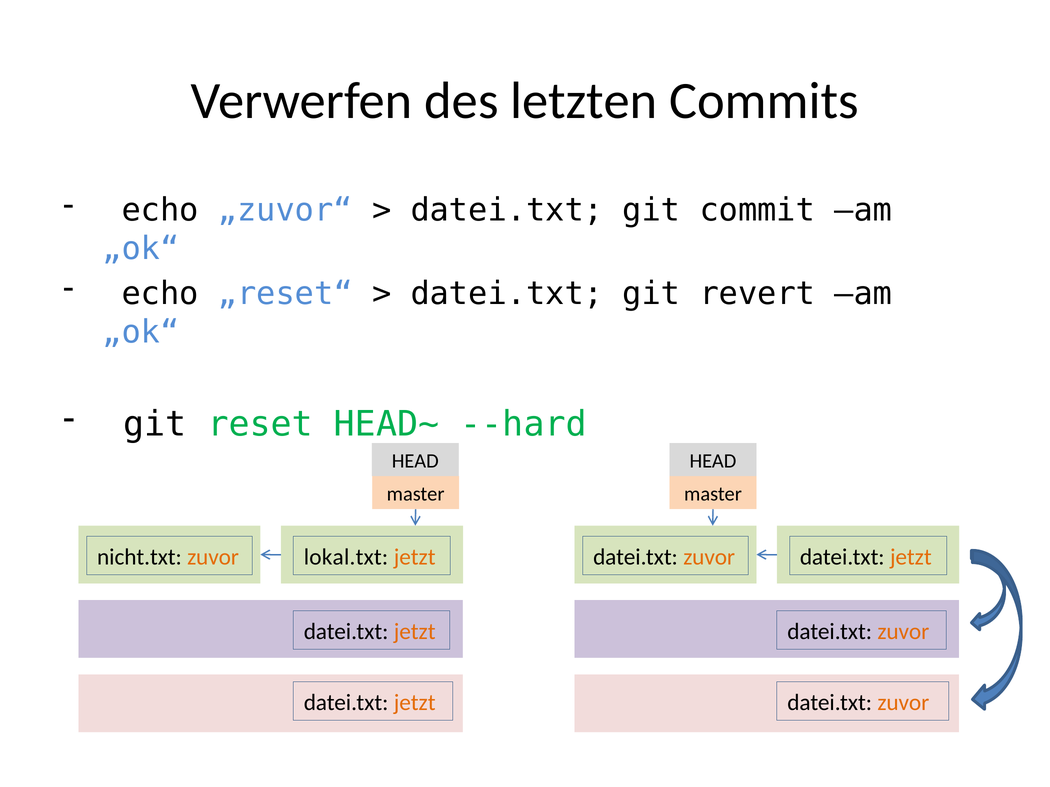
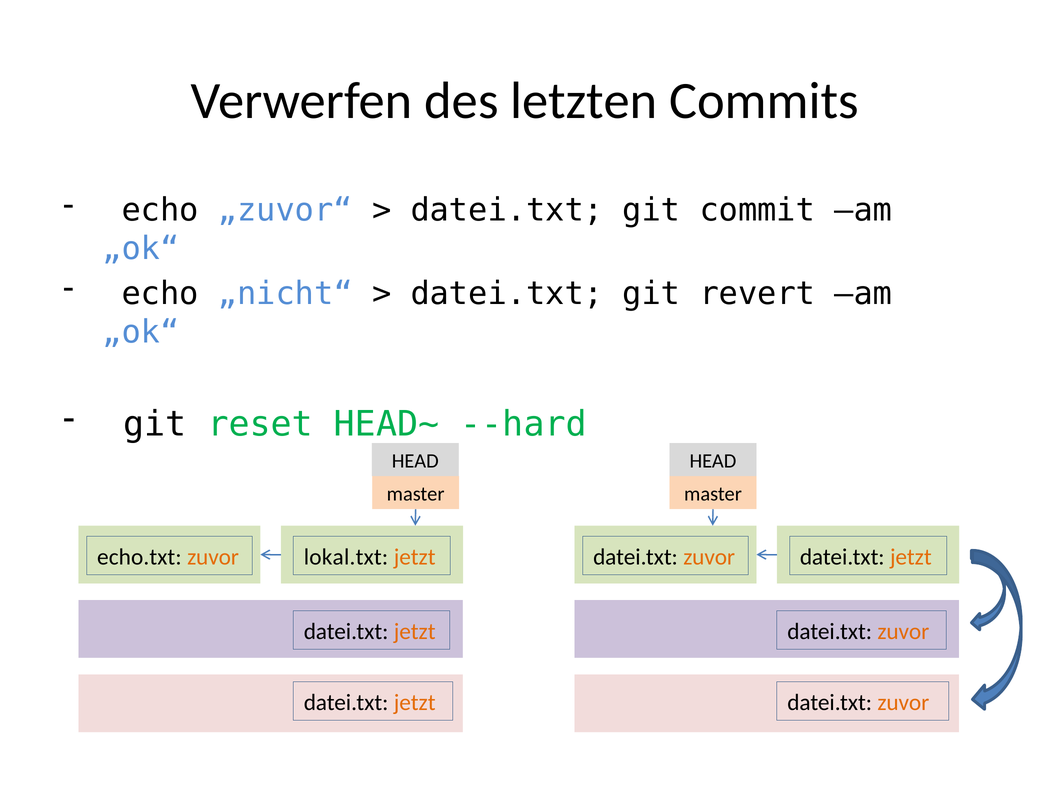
„reset“: „reset“ -> „nicht“
nicht.txt: nicht.txt -> echo.txt
